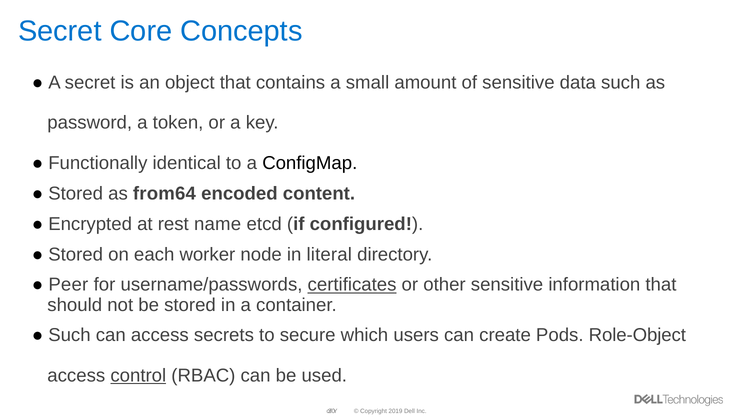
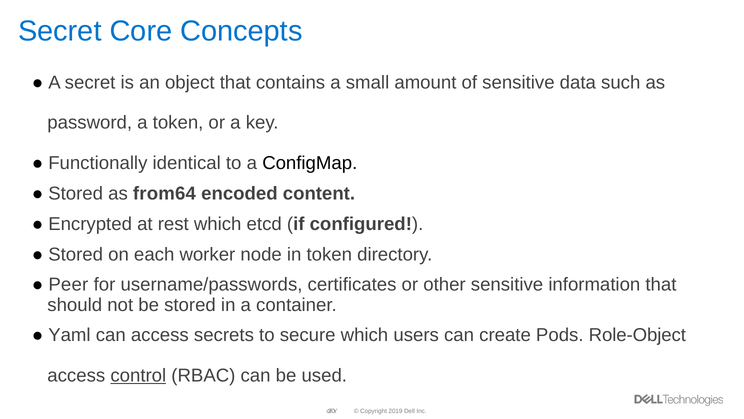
rest name: name -> which
in literal: literal -> token
certificates underline: present -> none
Such at (69, 335): Such -> Yaml
